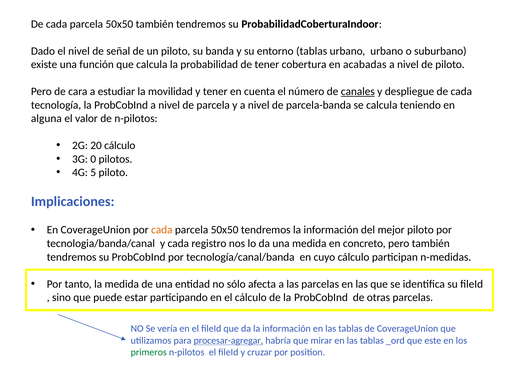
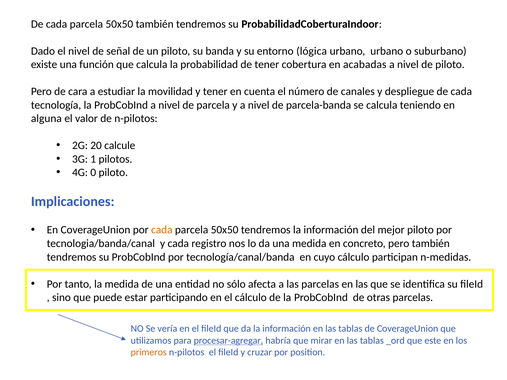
entorno tablas: tablas -> lógica
canales underline: present -> none
20 cálculo: cálculo -> calcule
0: 0 -> 1
5: 5 -> 0
primeros colour: green -> orange
